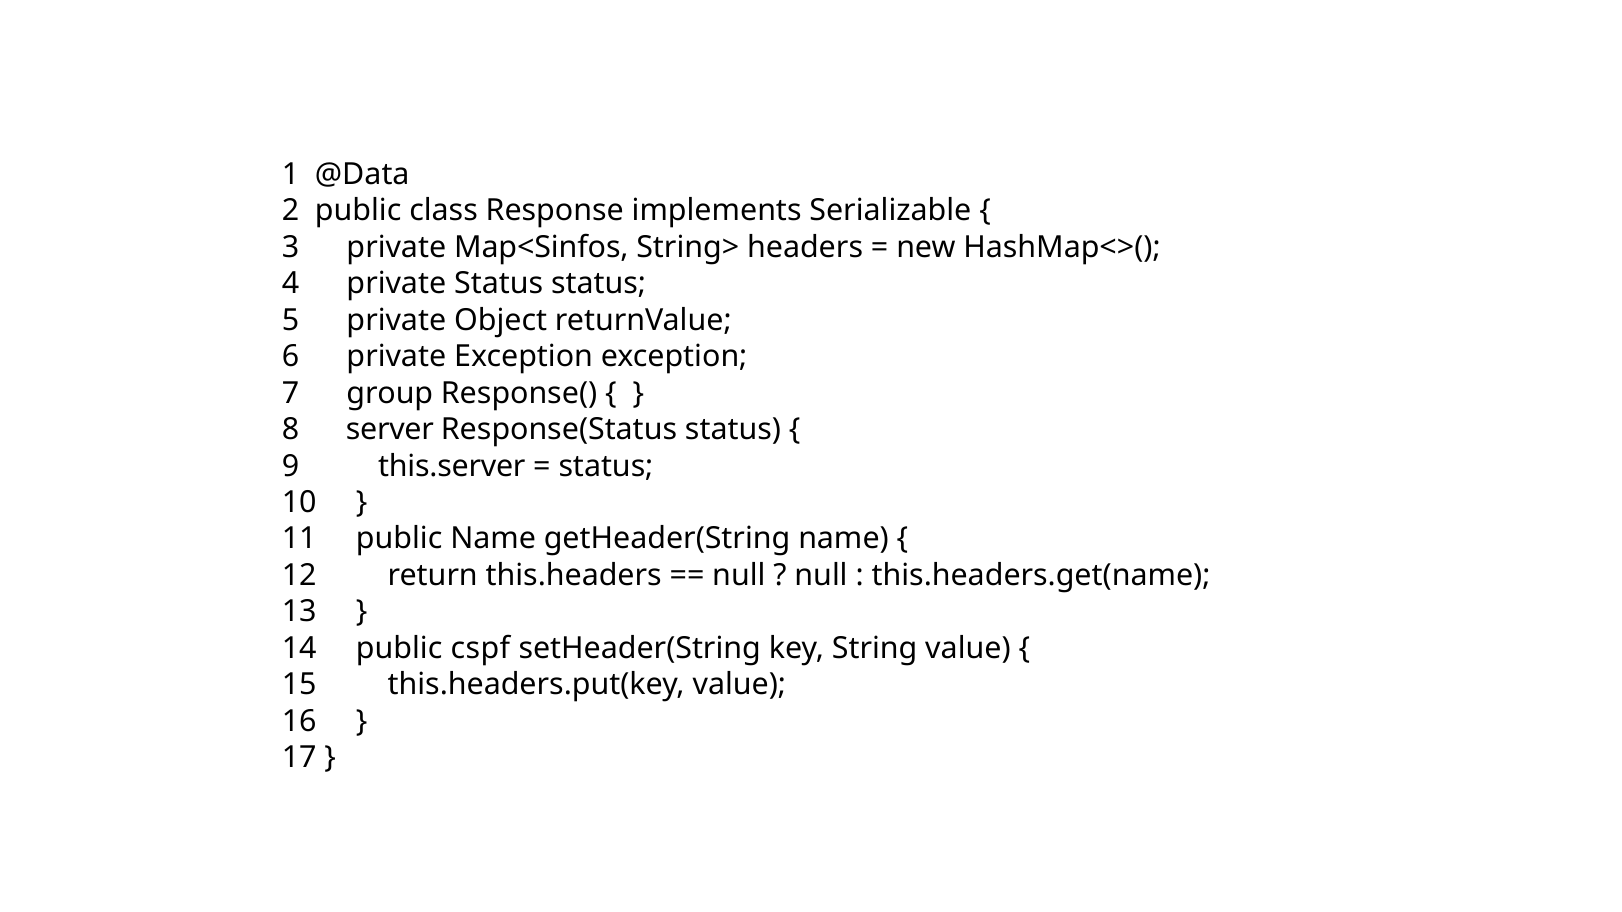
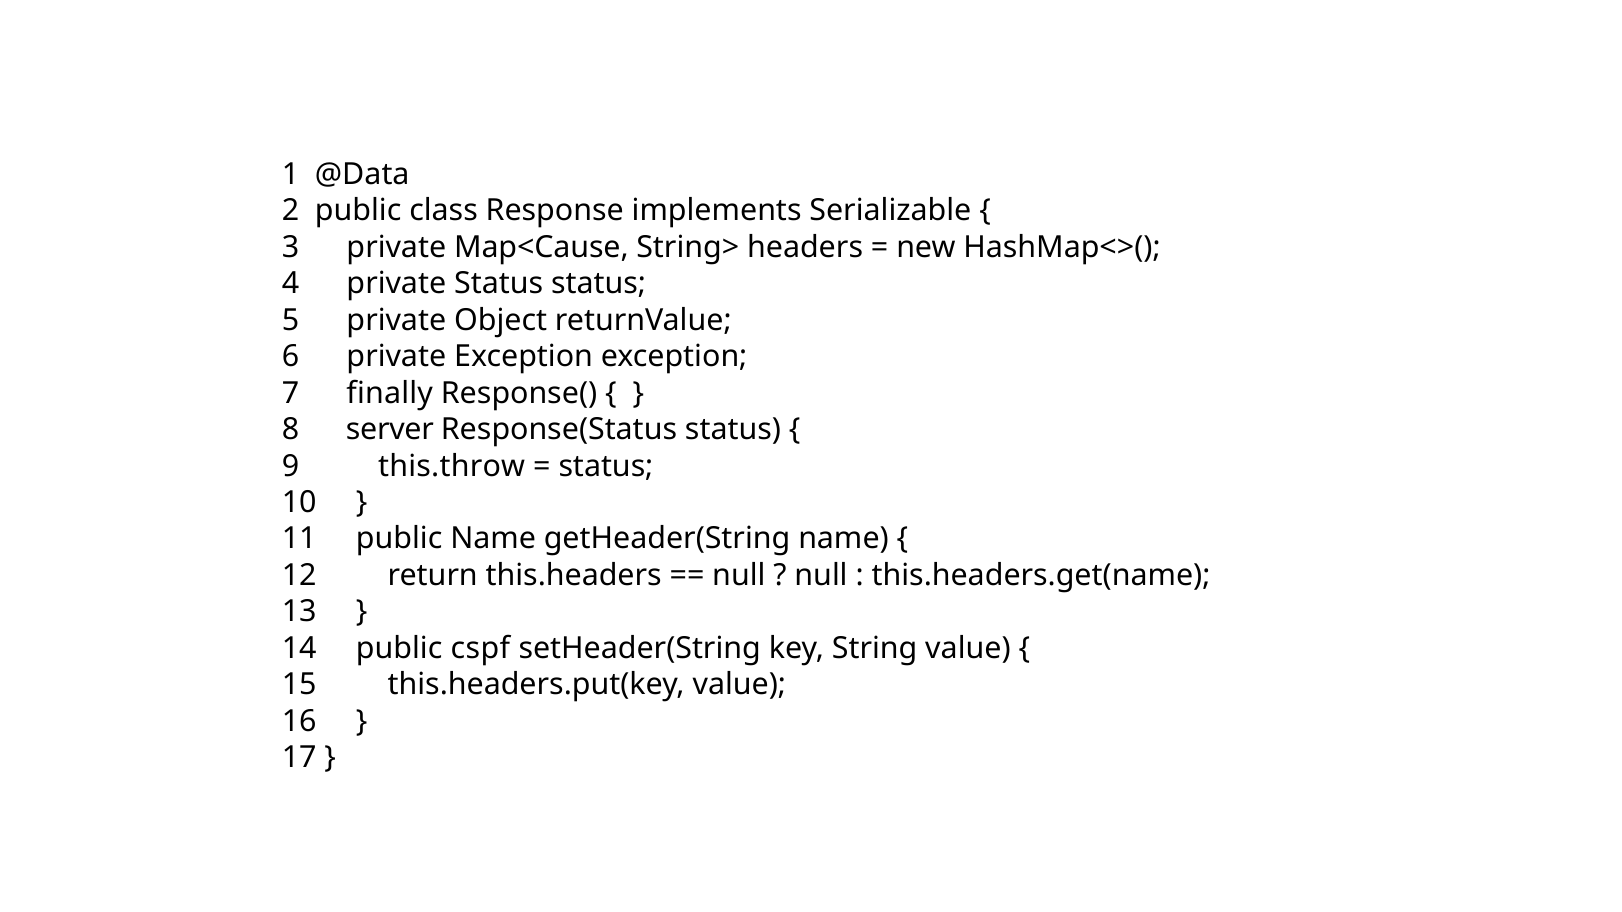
Map<Sinfos: Map<Sinfos -> Map<Cause
group: group -> finally
this.server: this.server -> this.throw
